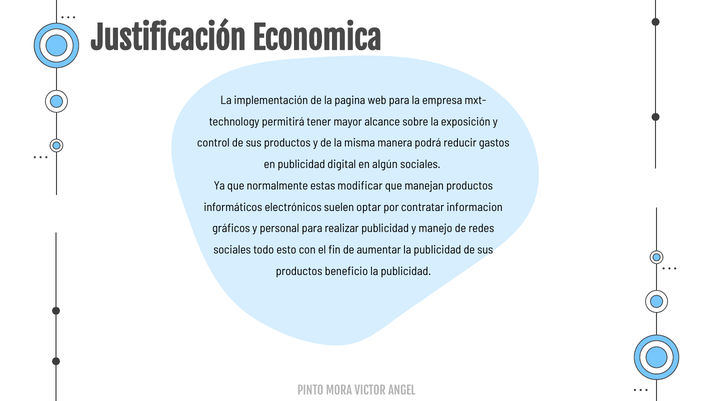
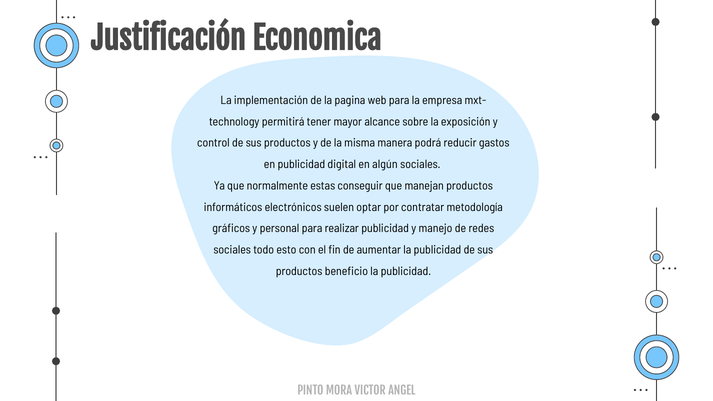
modificar: modificar -> conseguir
informacion: informacion -> metodología
